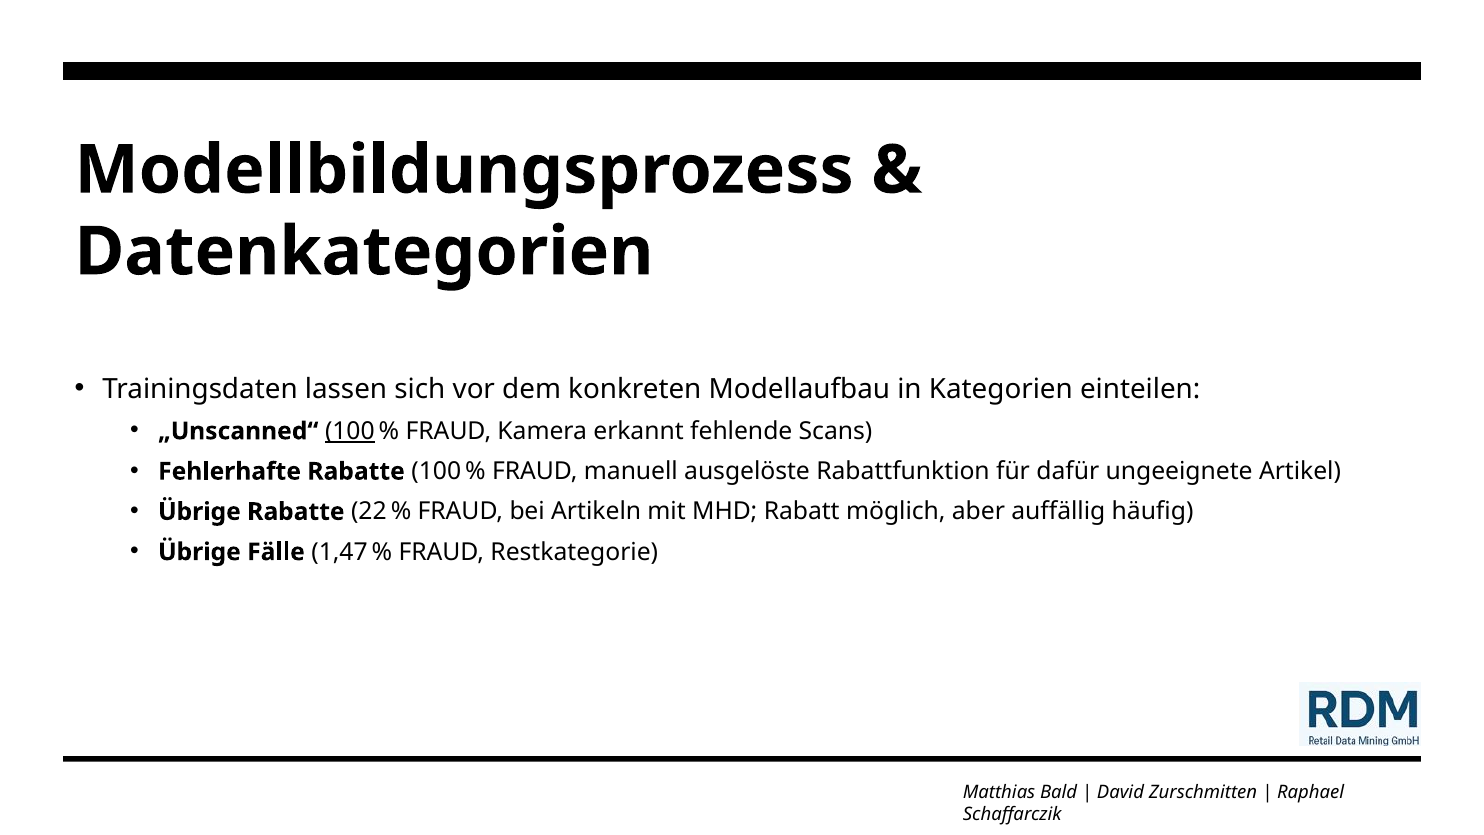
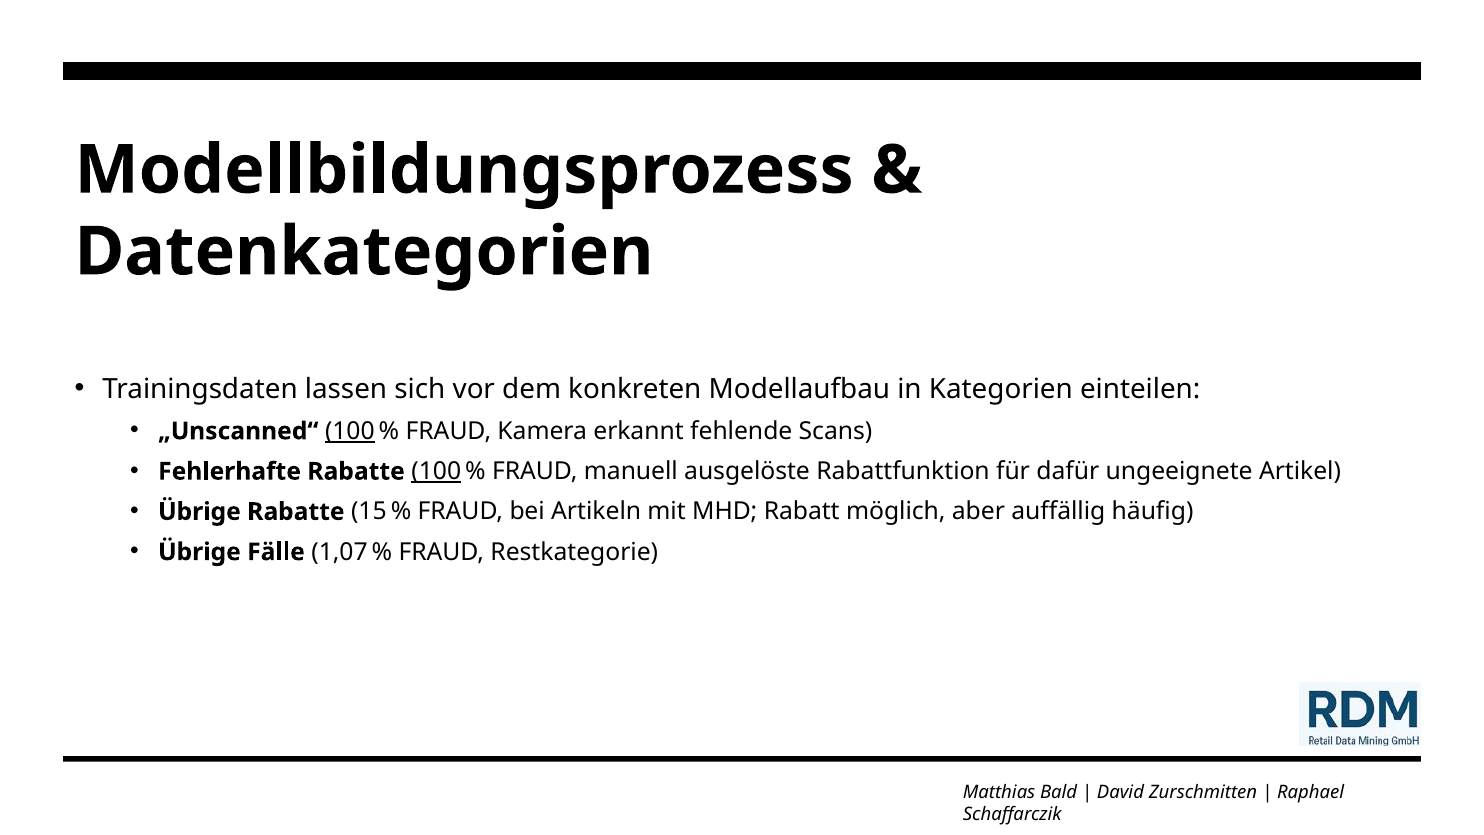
100 at (436, 471) underline: none -> present
22: 22 -> 15
1,47: 1,47 -> 1,07
